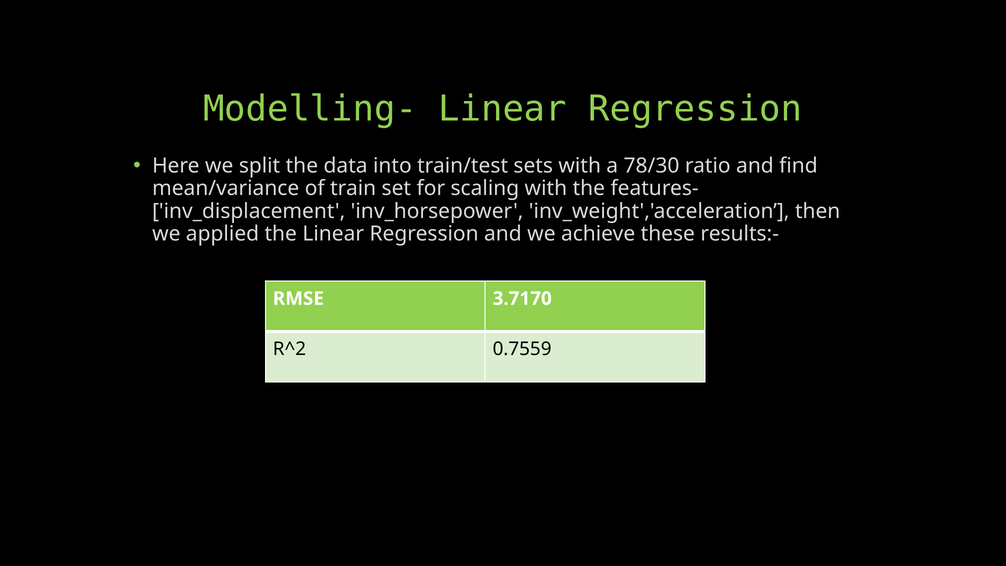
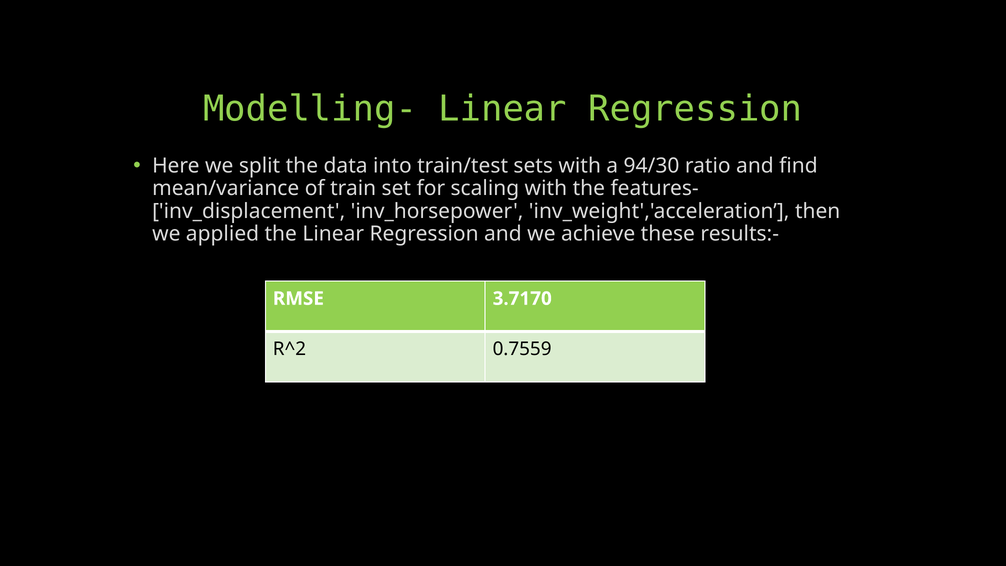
78/30: 78/30 -> 94/30
